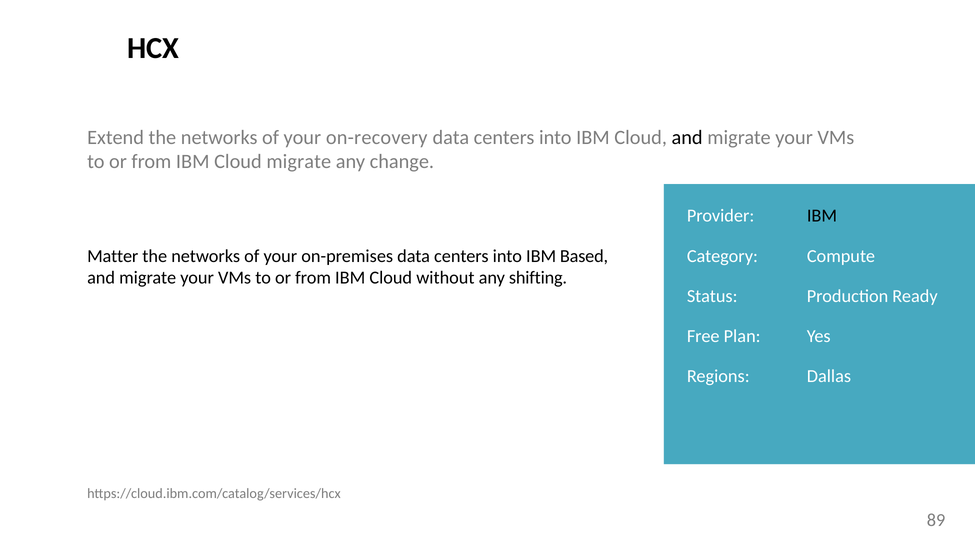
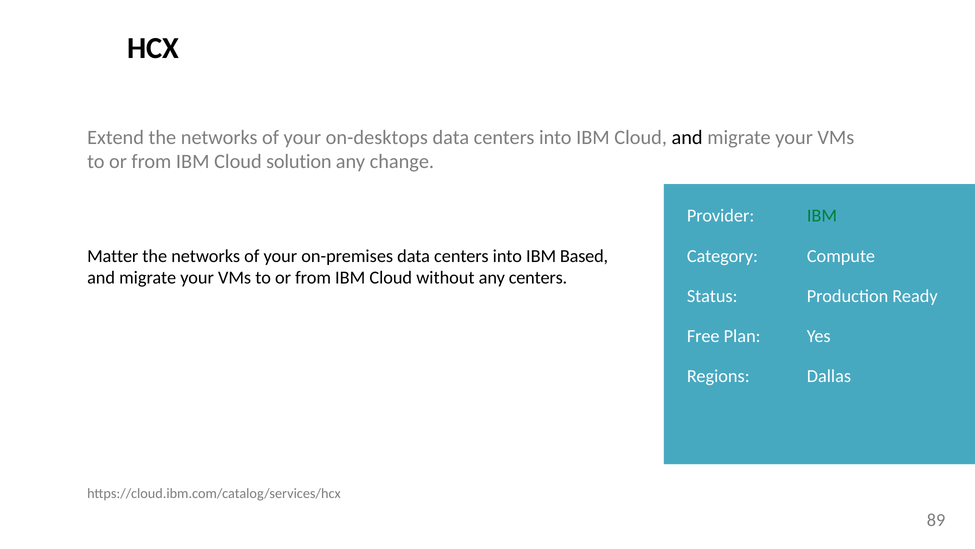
on-recovery: on-recovery -> on-desktops
Cloud migrate: migrate -> solution
IBM at (822, 216) colour: black -> green
any shifting: shifting -> centers
